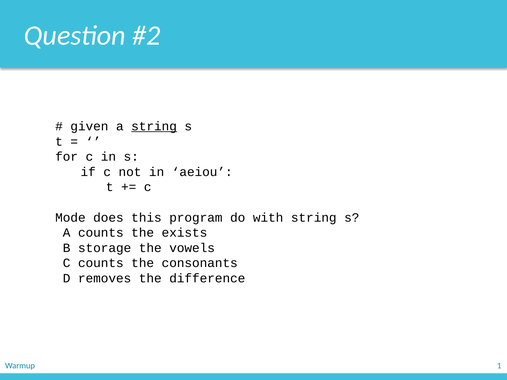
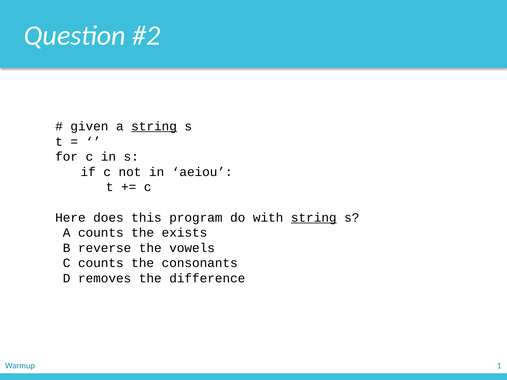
Mode: Mode -> Here
string at (314, 218) underline: none -> present
storage: storage -> reverse
